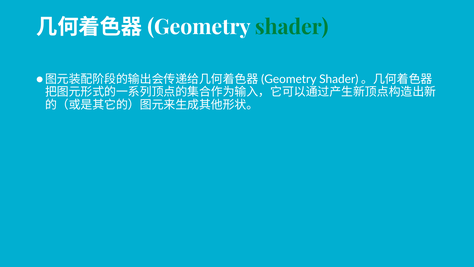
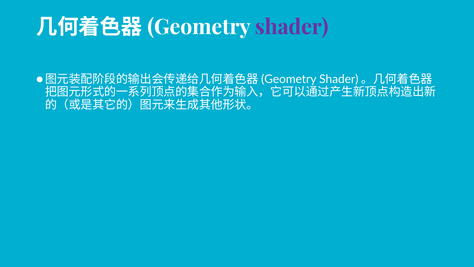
shader colour: green -> purple
